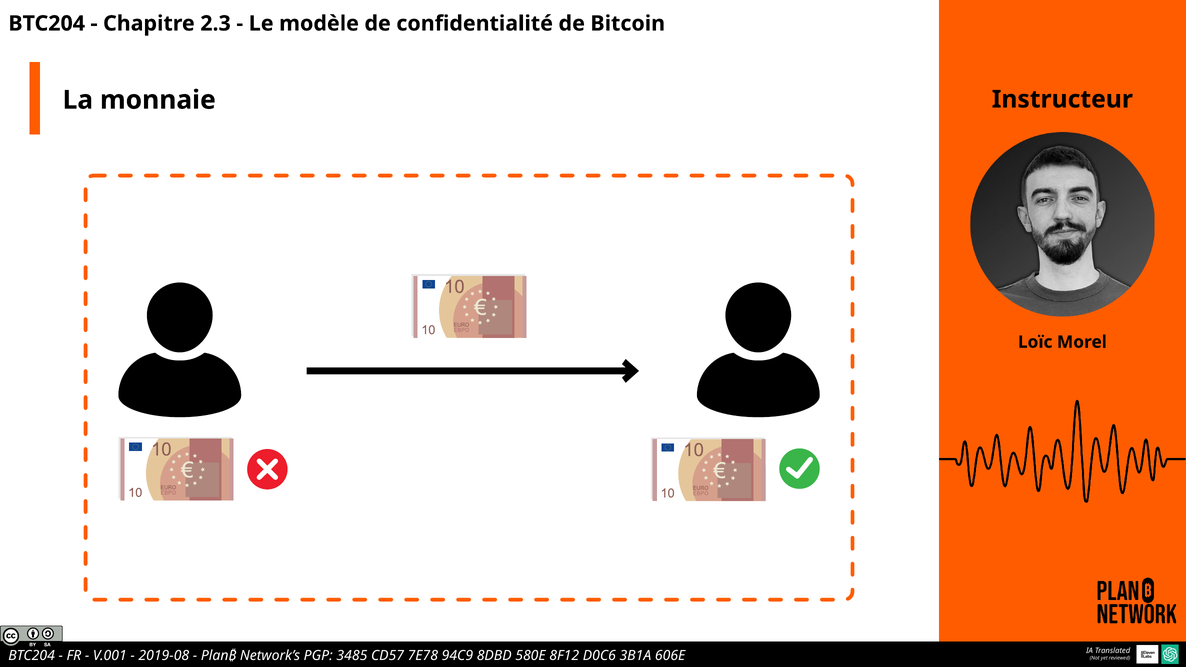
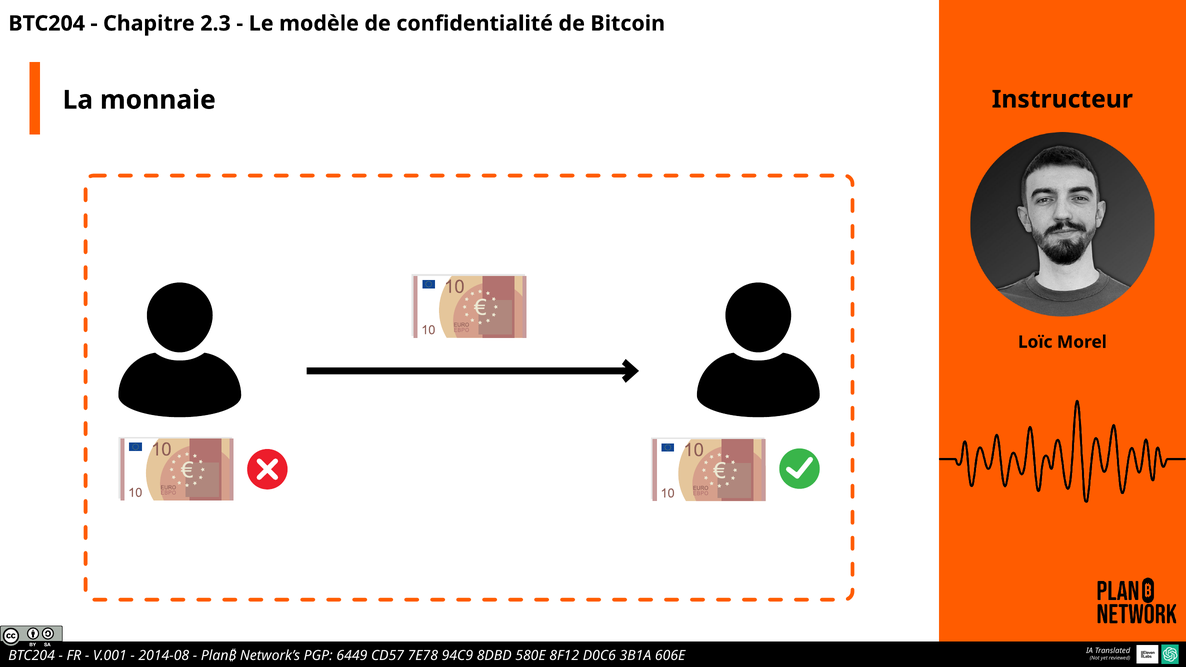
2019-08: 2019-08 -> 2014-08
3485: 3485 -> 6449
